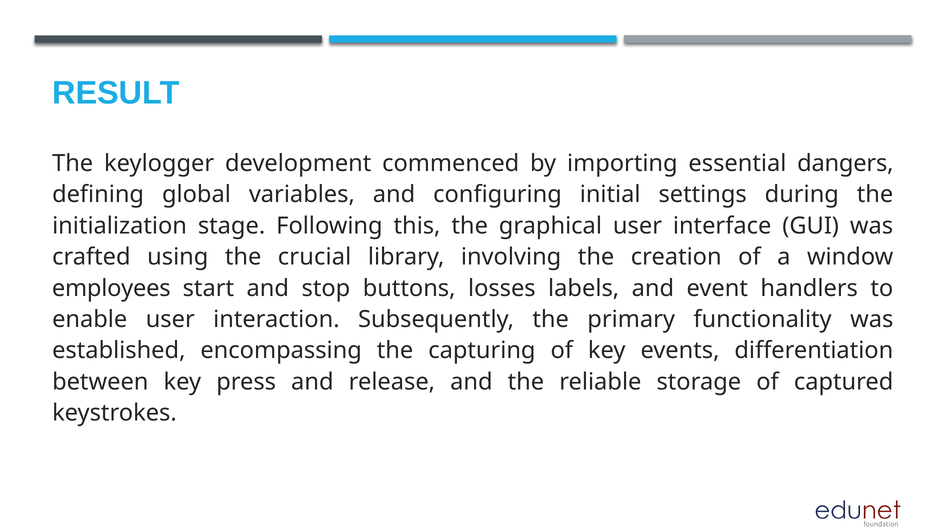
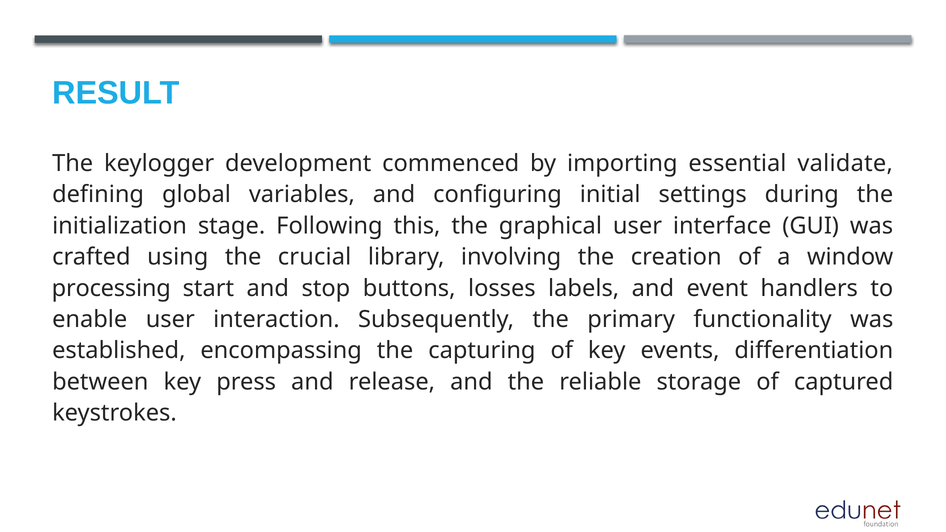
dangers: dangers -> validate
employees: employees -> processing
